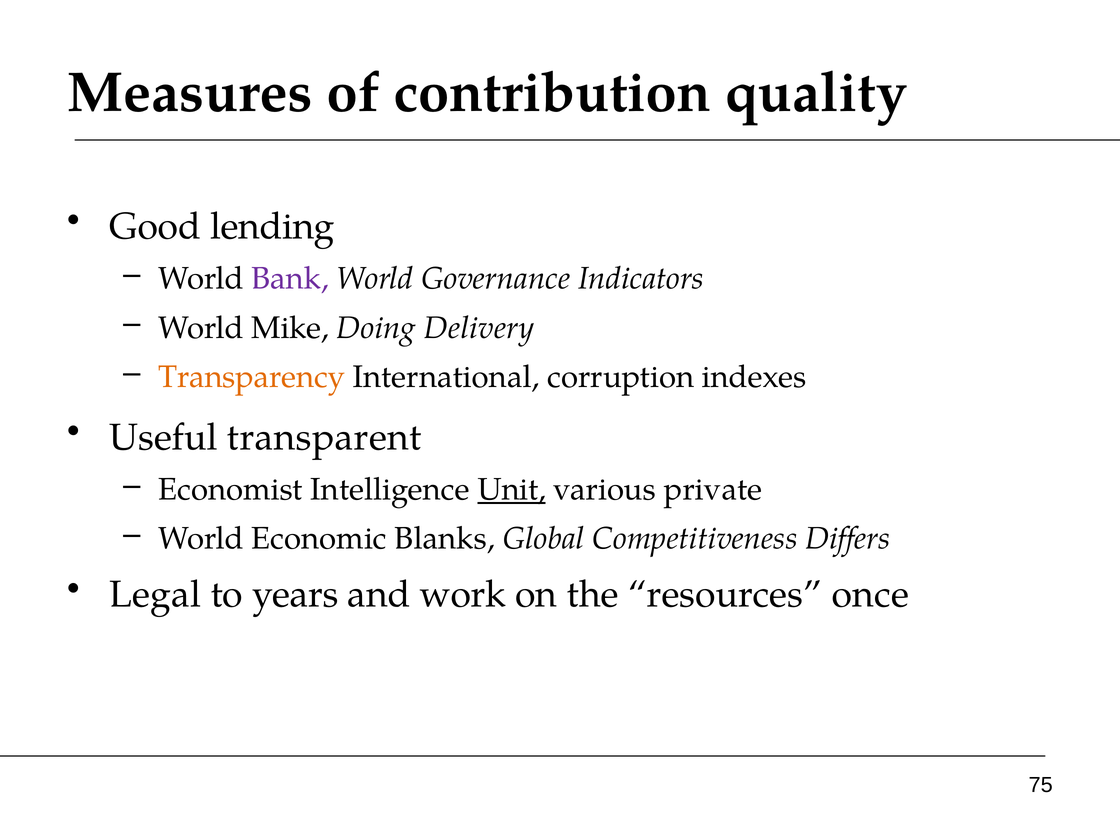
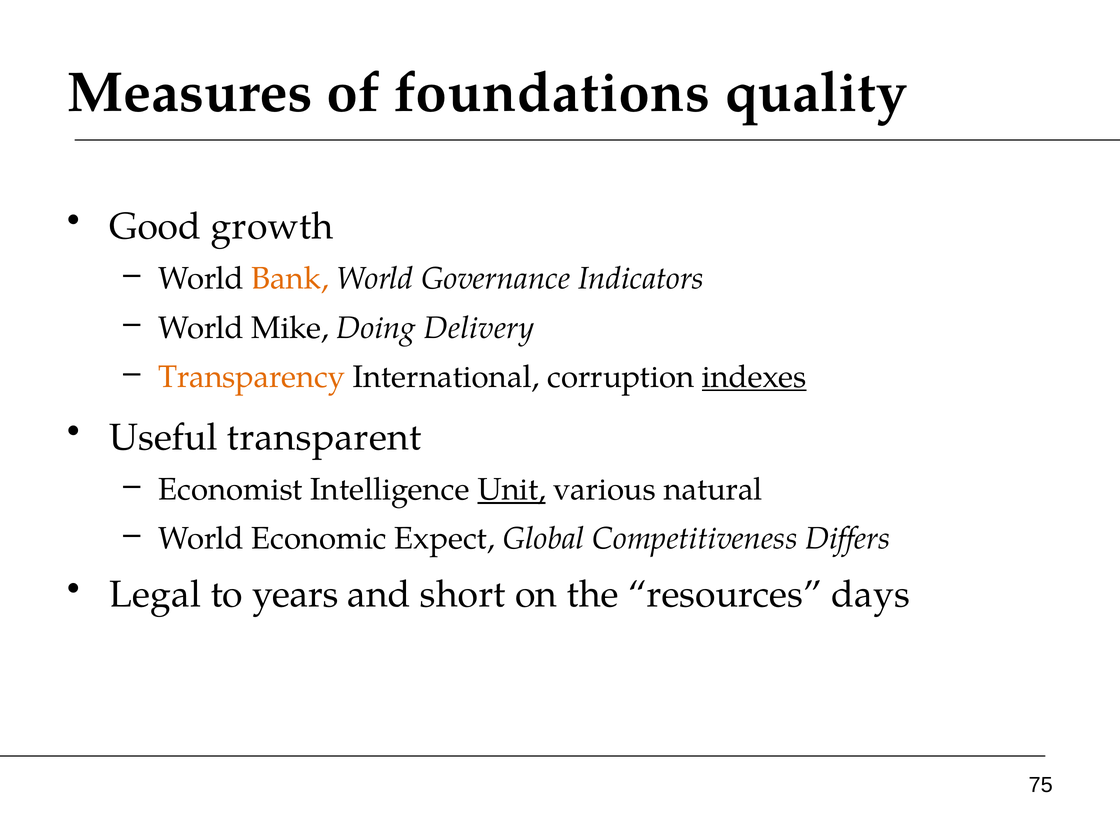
contribution: contribution -> foundations
lending: lending -> growth
Bank colour: purple -> orange
indexes underline: none -> present
private: private -> natural
Blanks: Blanks -> Expect
work: work -> short
once: once -> days
